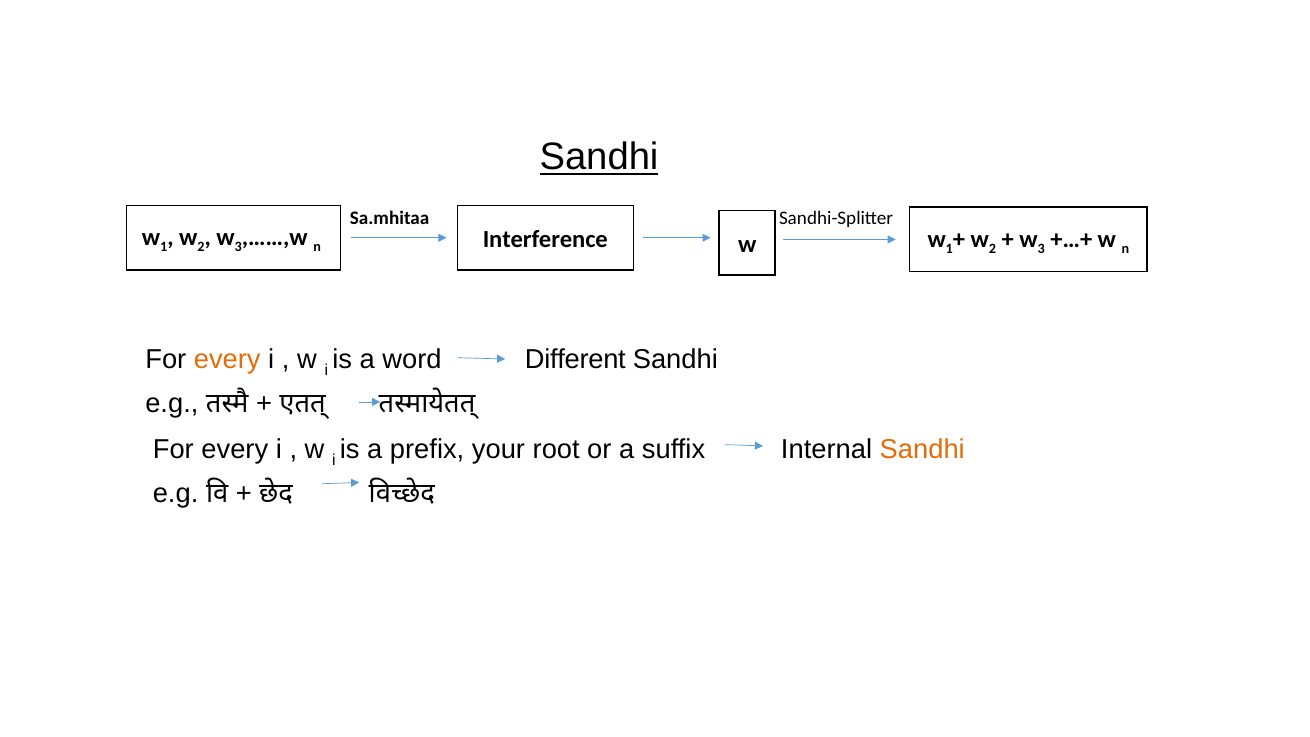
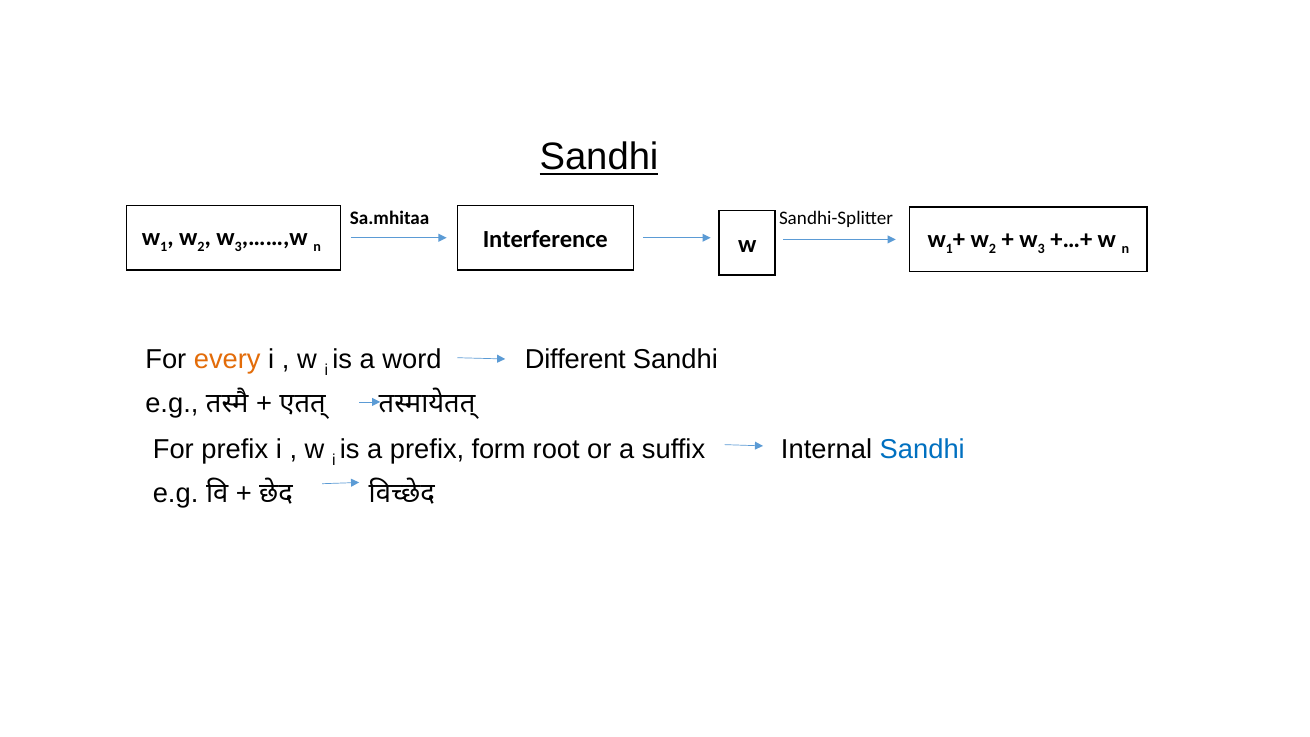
every at (235, 449): every -> prefix
your: your -> form
Sandhi at (922, 449) colour: orange -> blue
